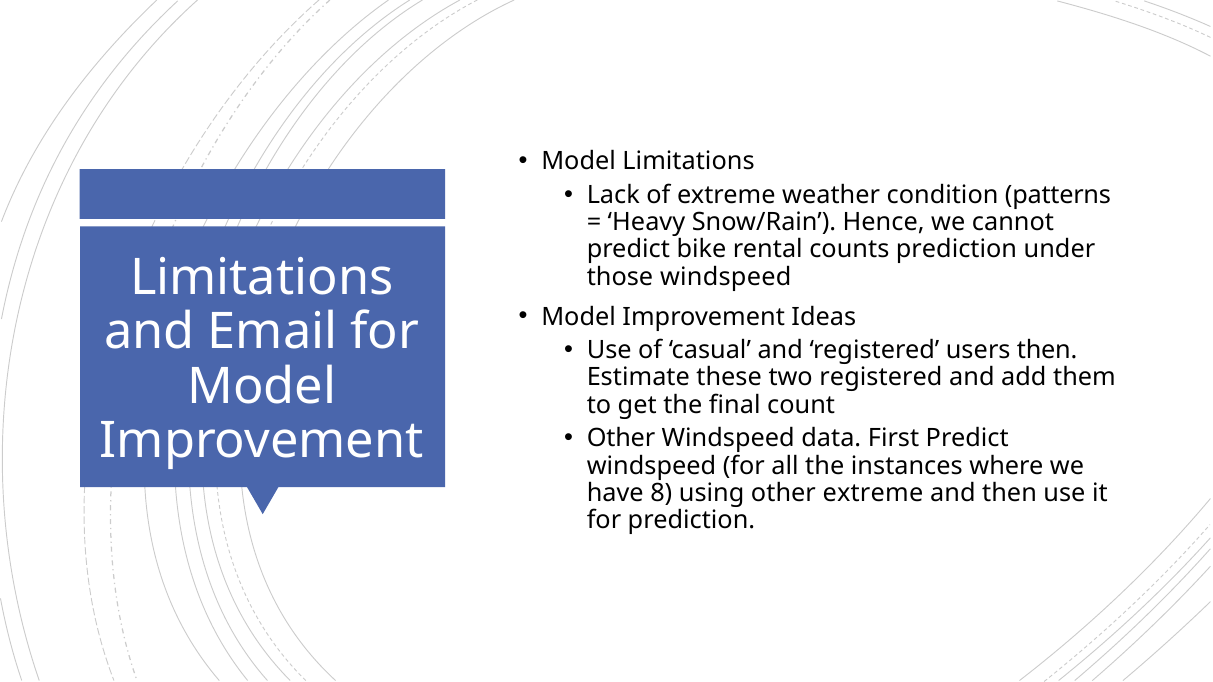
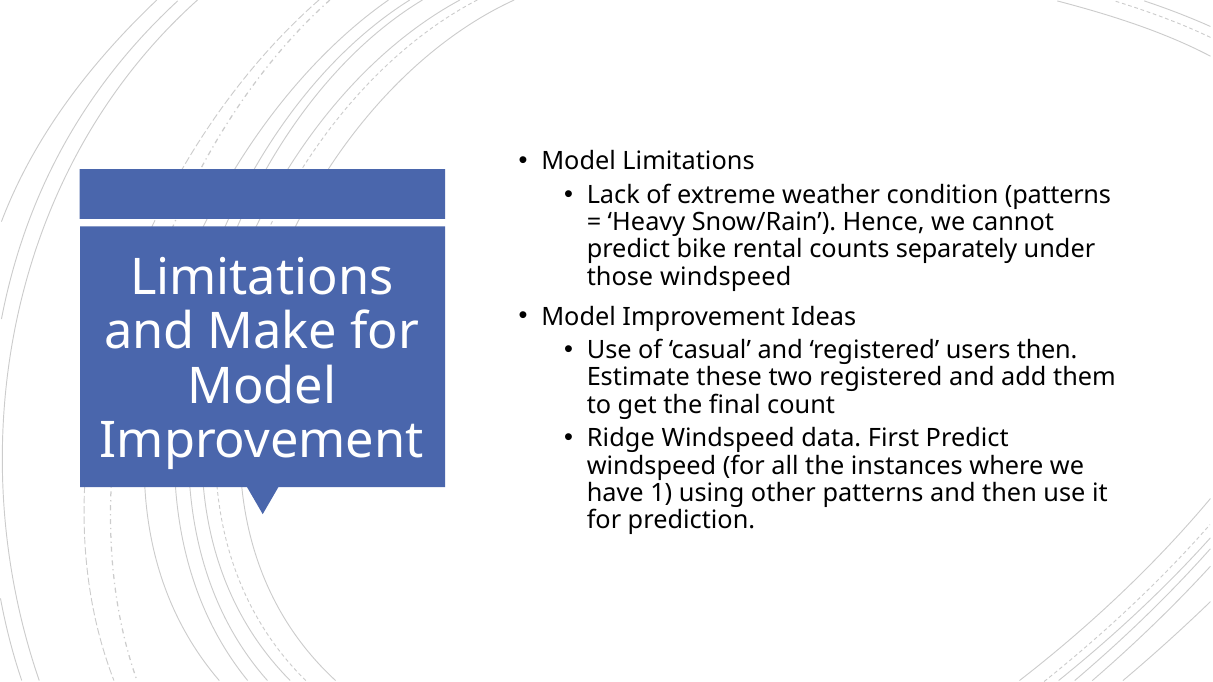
counts prediction: prediction -> separately
Email: Email -> Make
Other at (621, 439): Other -> Ridge
8: 8 -> 1
other extreme: extreme -> patterns
